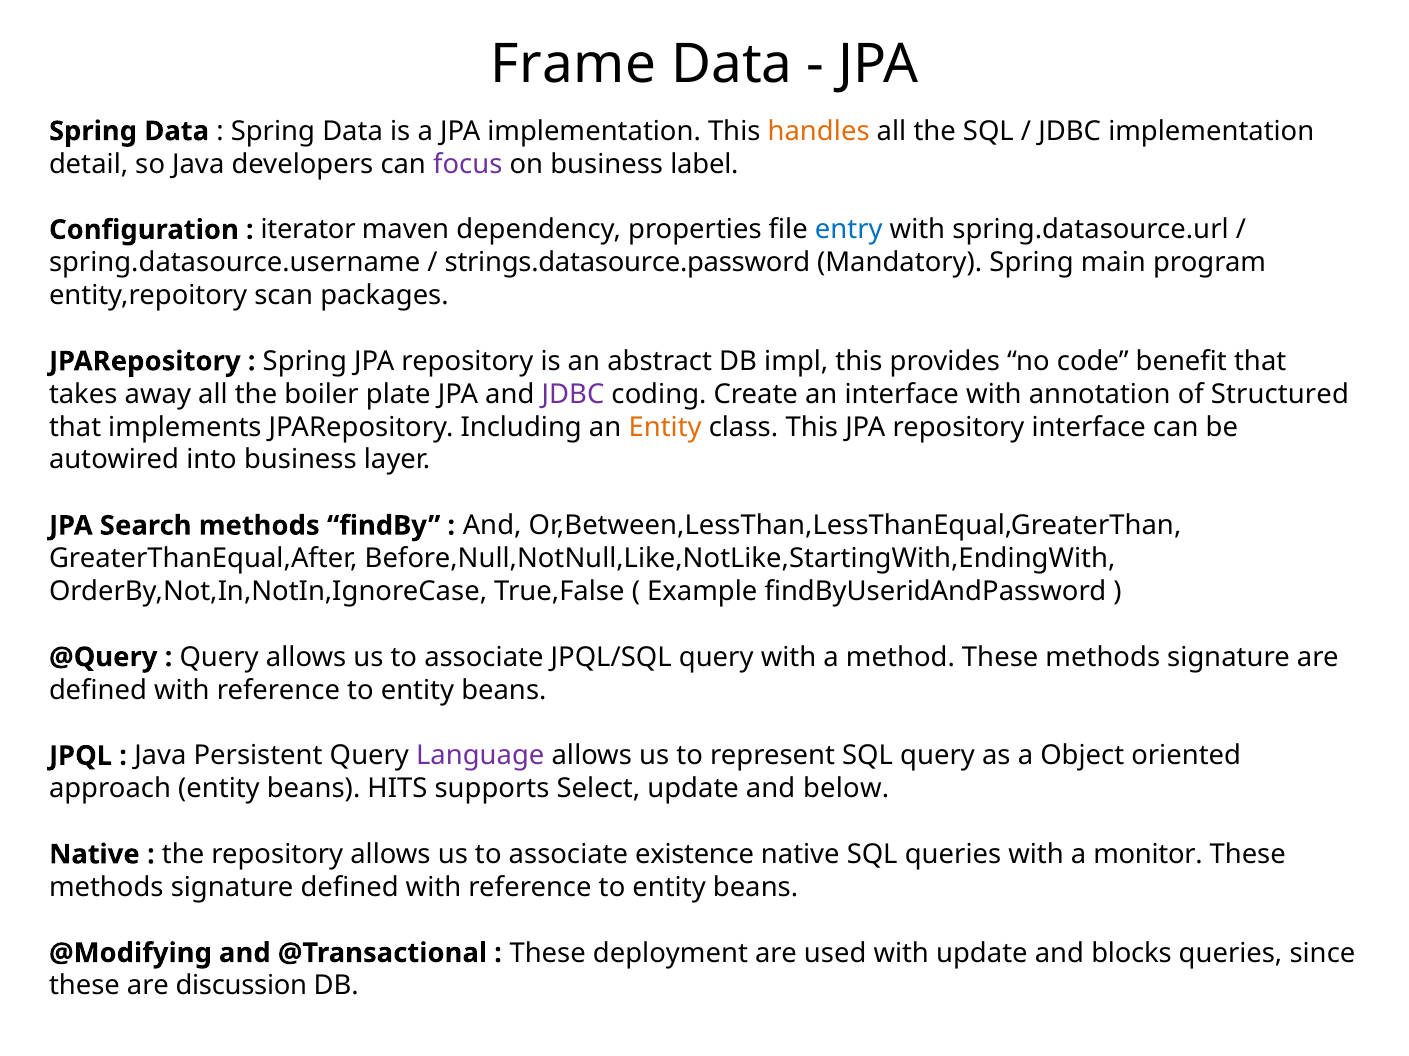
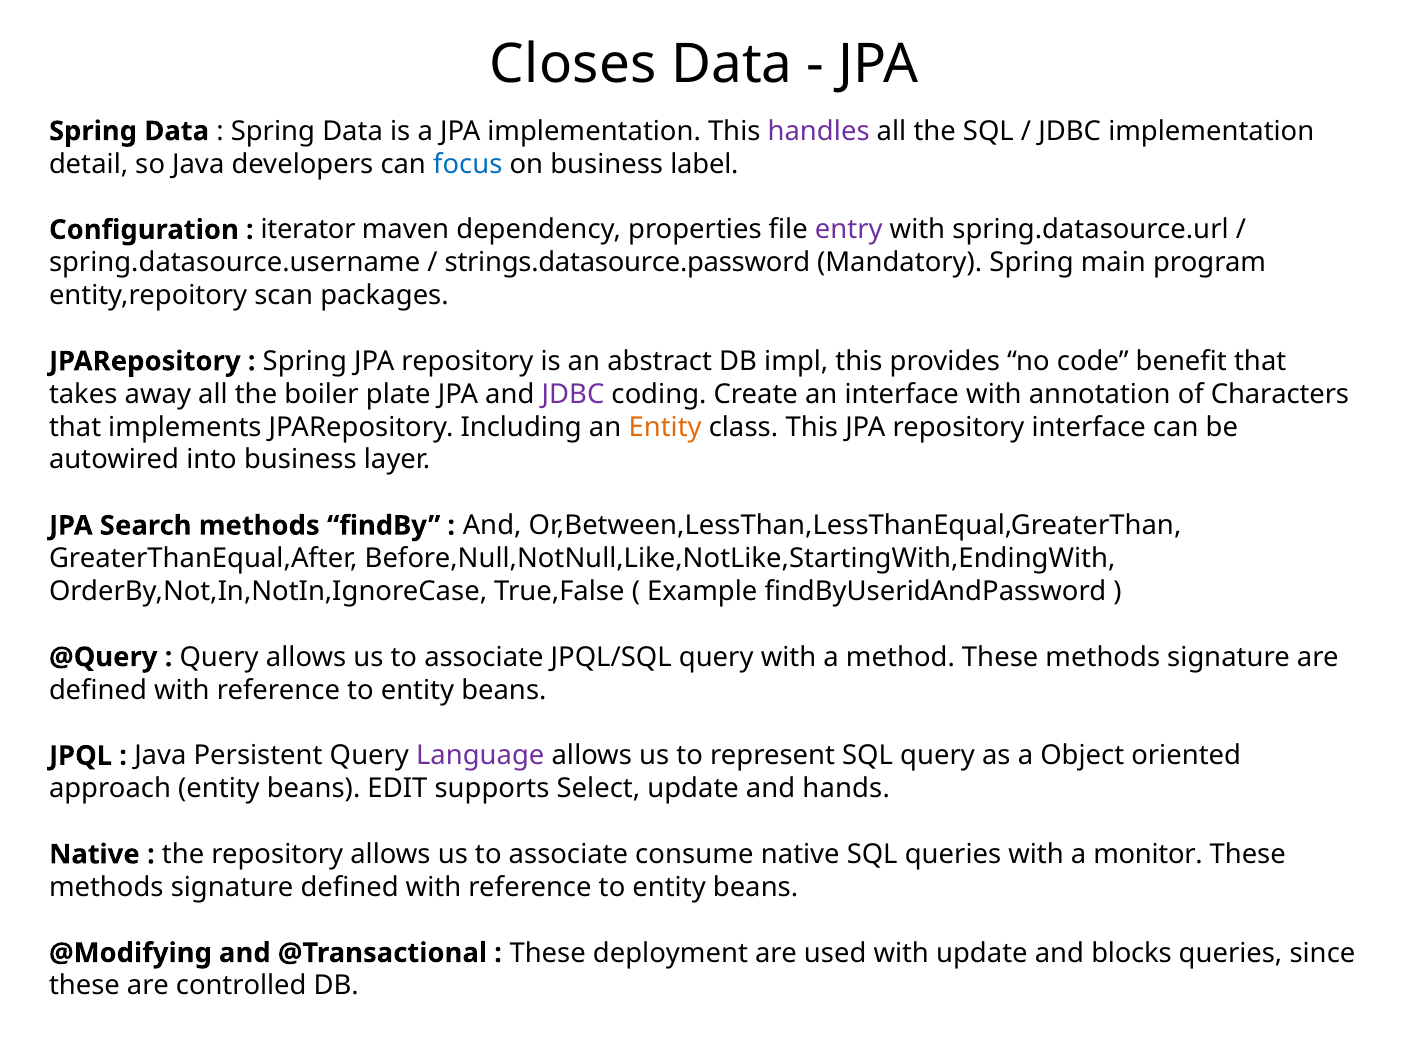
Frame: Frame -> Closes
handles colour: orange -> purple
focus colour: purple -> blue
entry colour: blue -> purple
Structured: Structured -> Characters
HITS: HITS -> EDIT
below: below -> hands
existence: existence -> consume
discussion: discussion -> controlled
